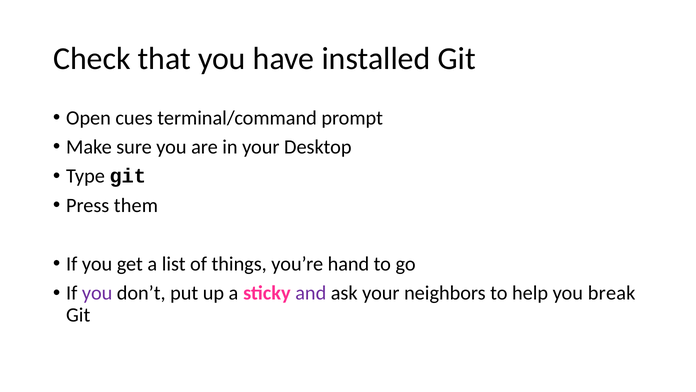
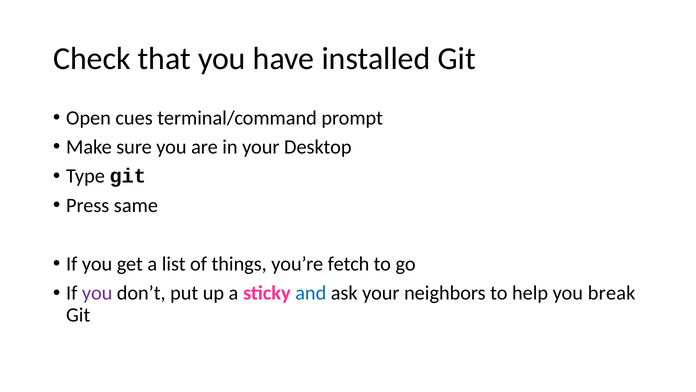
them: them -> same
hand: hand -> fetch
and colour: purple -> blue
